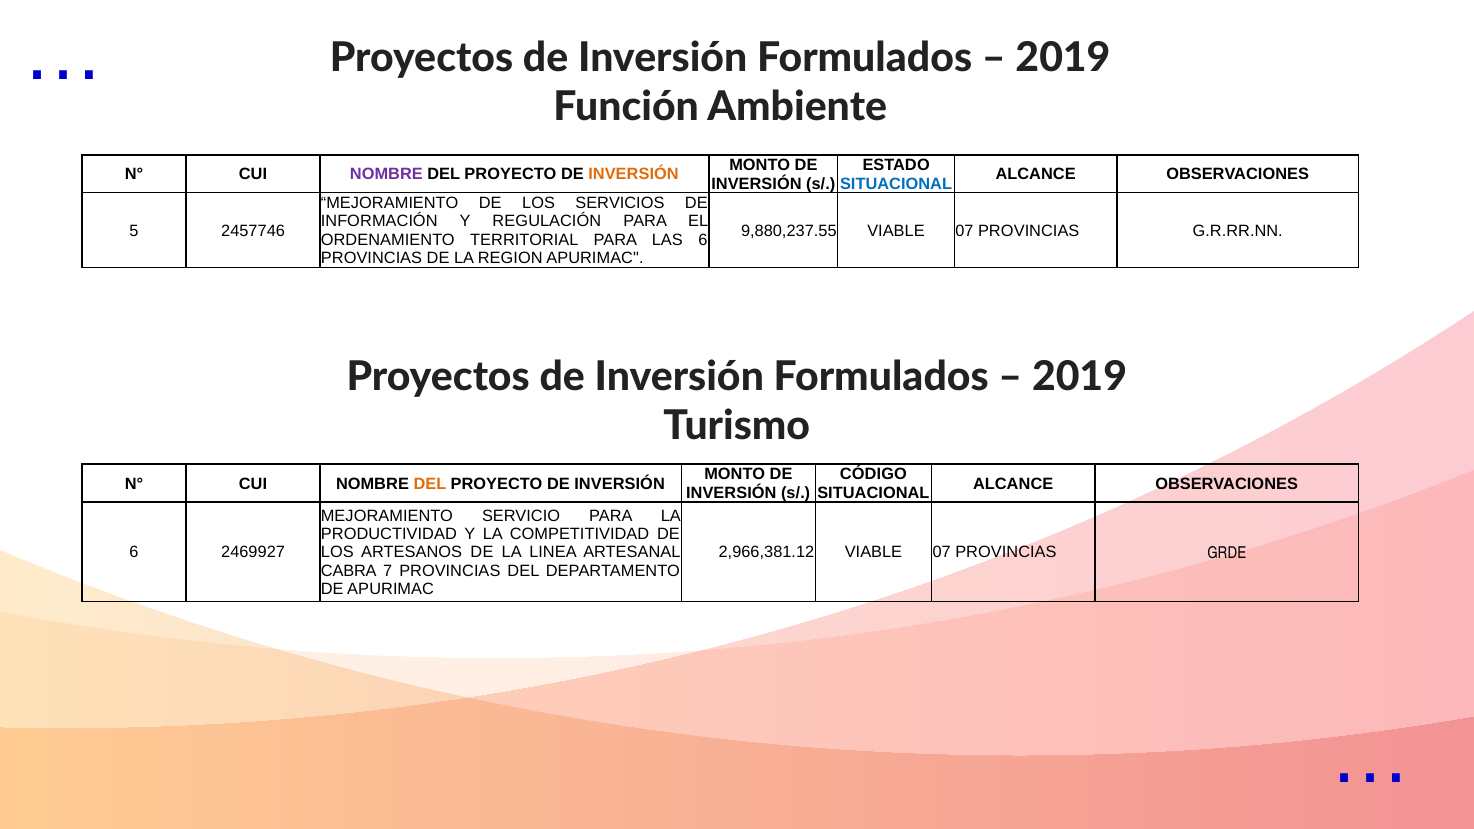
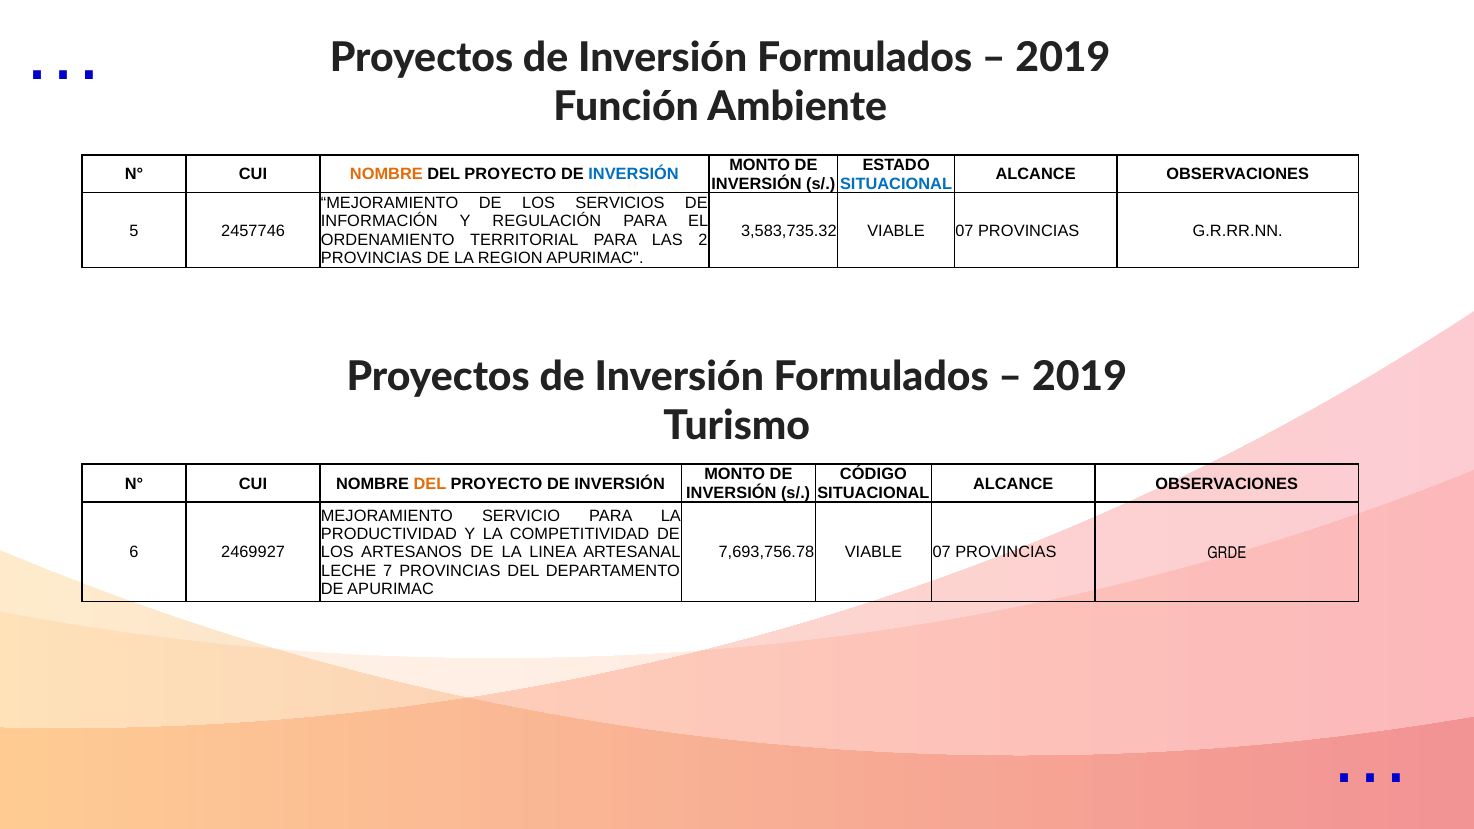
NOMBRE at (386, 175) colour: purple -> orange
INVERSIÓN at (634, 175) colour: orange -> blue
9,880,237.55: 9,880,237.55 -> 3,583,735.32
LAS 6: 6 -> 2
2,966,381.12: 2,966,381.12 -> 7,693,756.78
CABRA: CABRA -> LECHE
